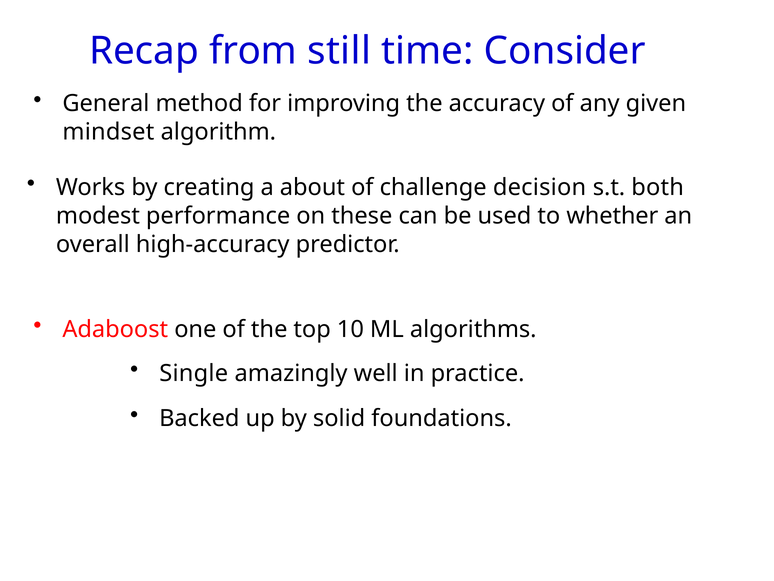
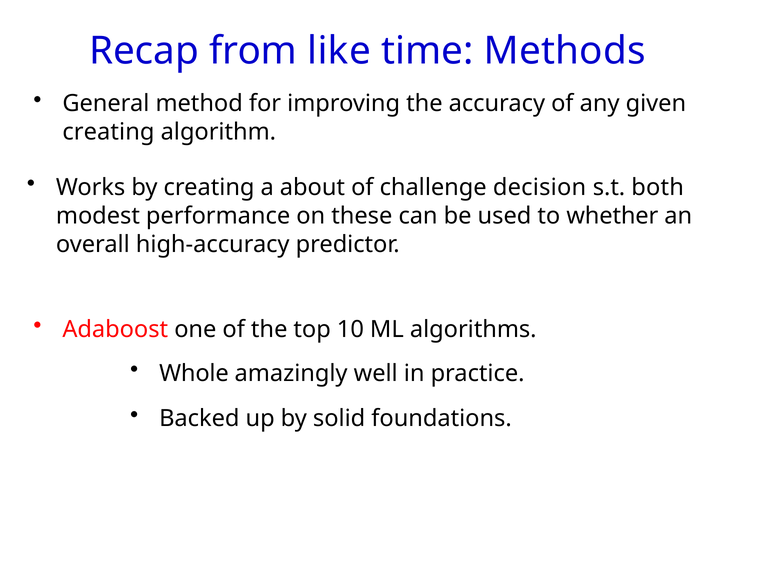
still: still -> like
Consider: Consider -> Methods
mindset at (108, 132): mindset -> creating
Single: Single -> Whole
